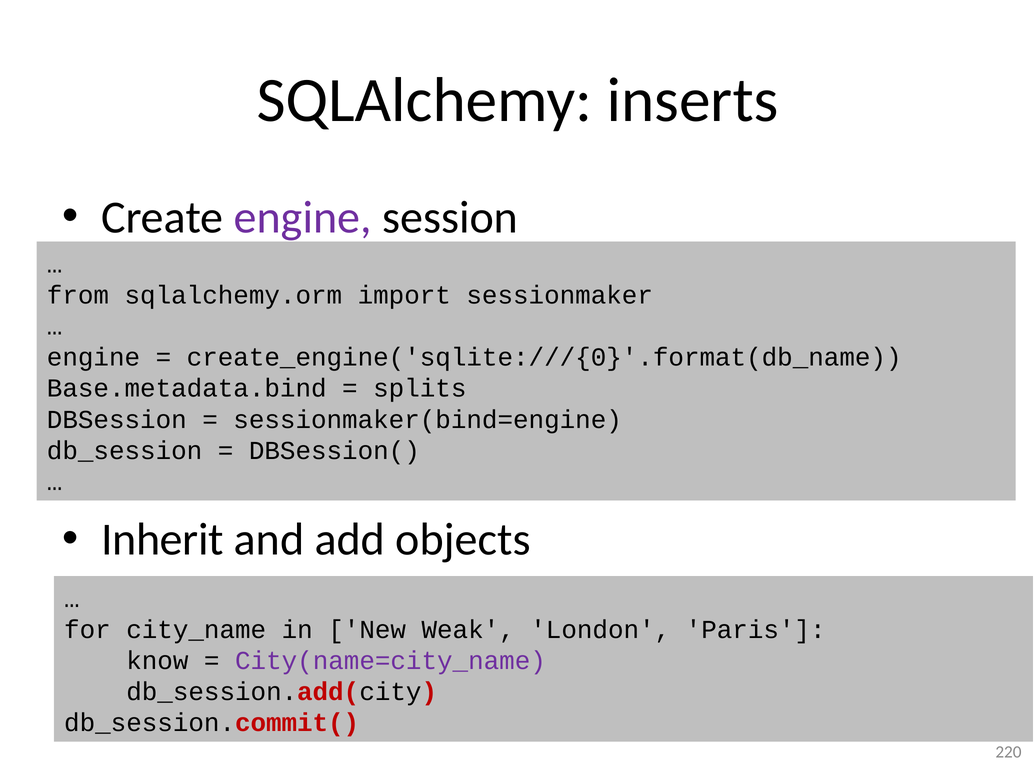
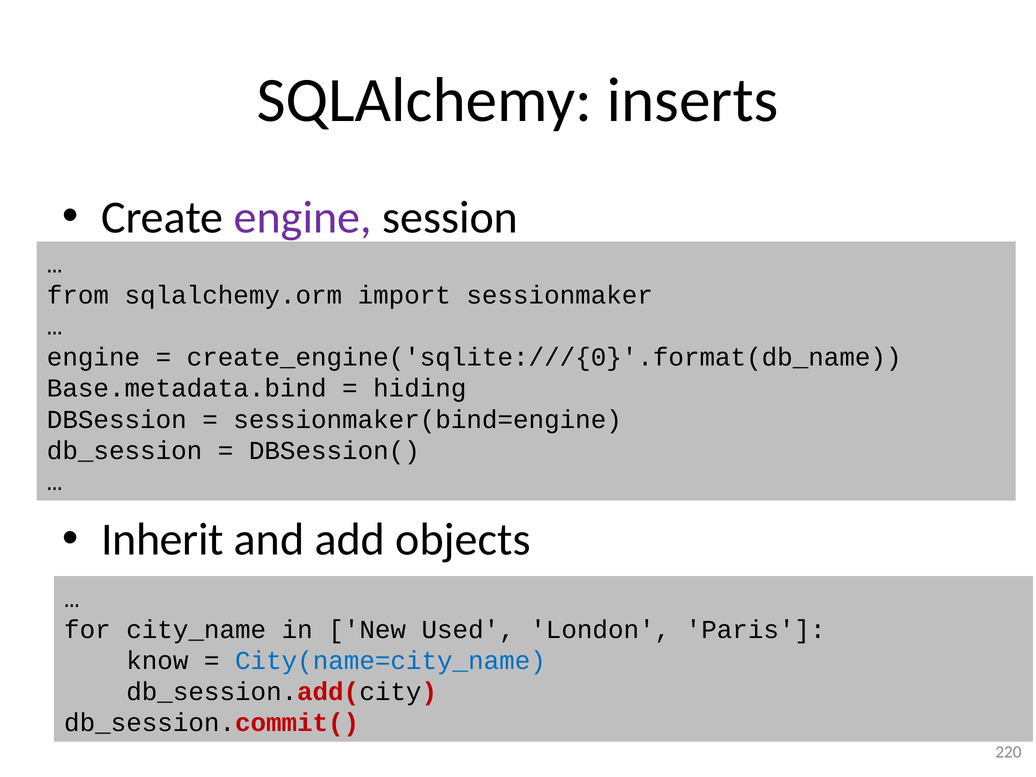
splits: splits -> hiding
Weak: Weak -> Used
City(name=city_name colour: purple -> blue
